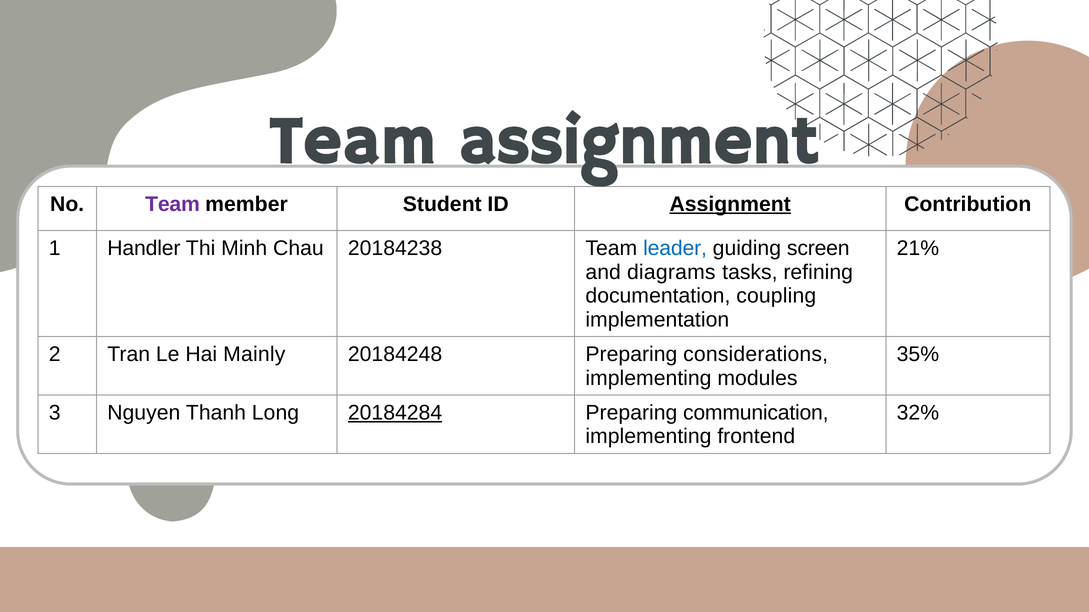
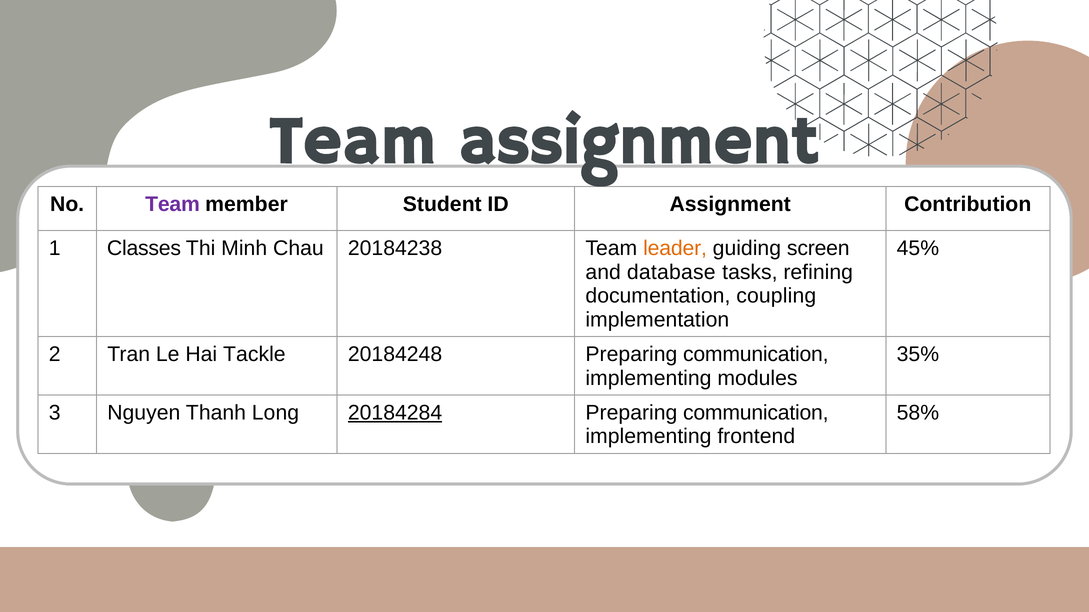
Assignment at (730, 204) underline: present -> none
Handler: Handler -> Classes
leader colour: blue -> orange
21%: 21% -> 45%
diagrams: diagrams -> database
Mainly: Mainly -> Tackle
20184248 Preparing considerations: considerations -> communication
32%: 32% -> 58%
